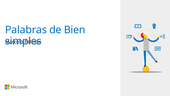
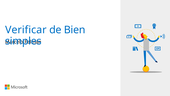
Palabras: Palabras -> Verificar
